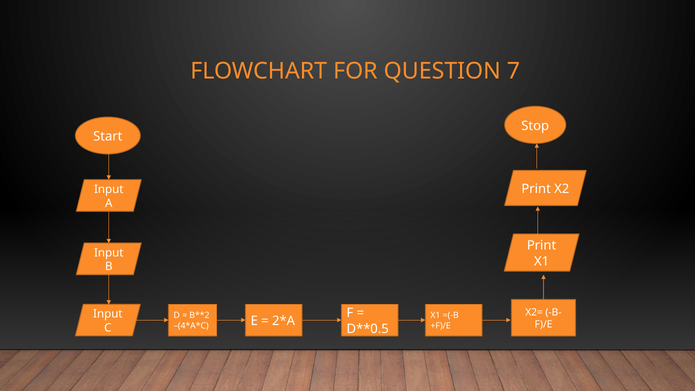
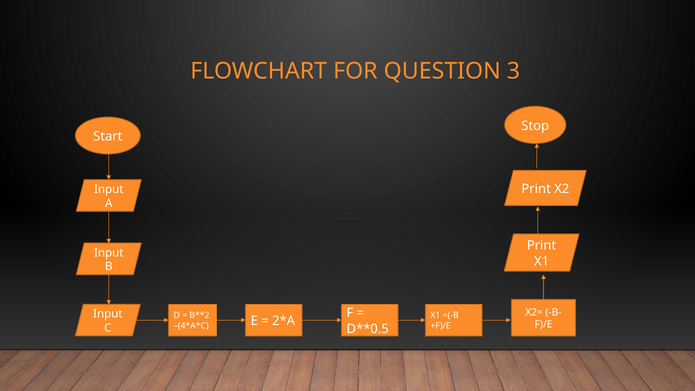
7: 7 -> 3
